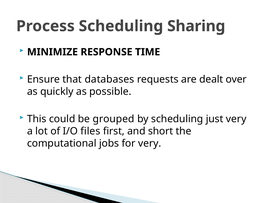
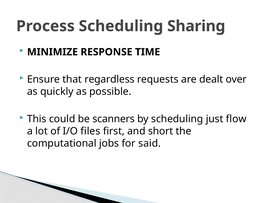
databases: databases -> regardless
grouped: grouped -> scanners
just very: very -> flow
for very: very -> said
